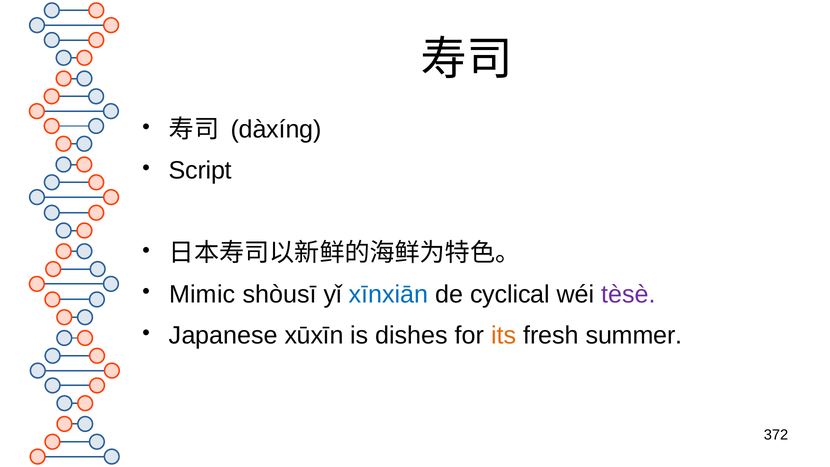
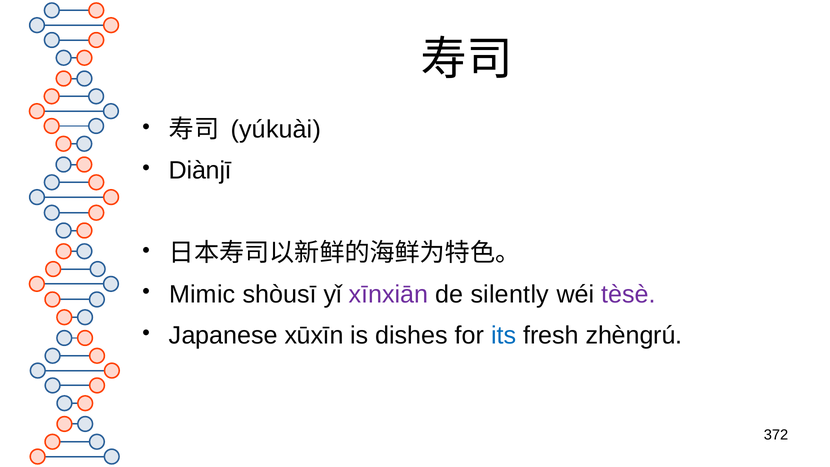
dàxíng: dàxíng -> yúkuài
Script: Script -> Diànjī
xīnxiān colour: blue -> purple
cyclical: cyclical -> silently
its colour: orange -> blue
summer: summer -> zhèngrú
